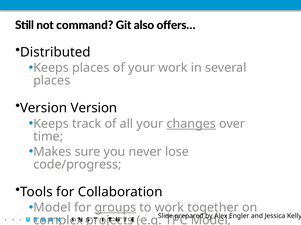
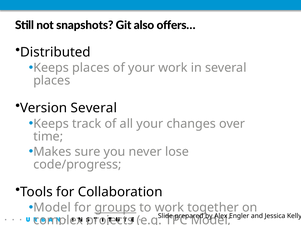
command: command -> snapshots
Version Version: Version -> Several
changes underline: present -> none
